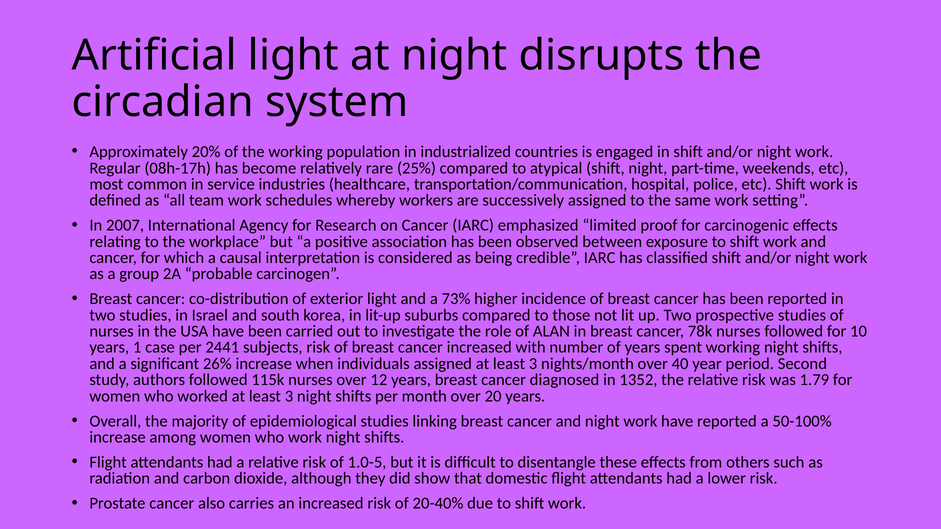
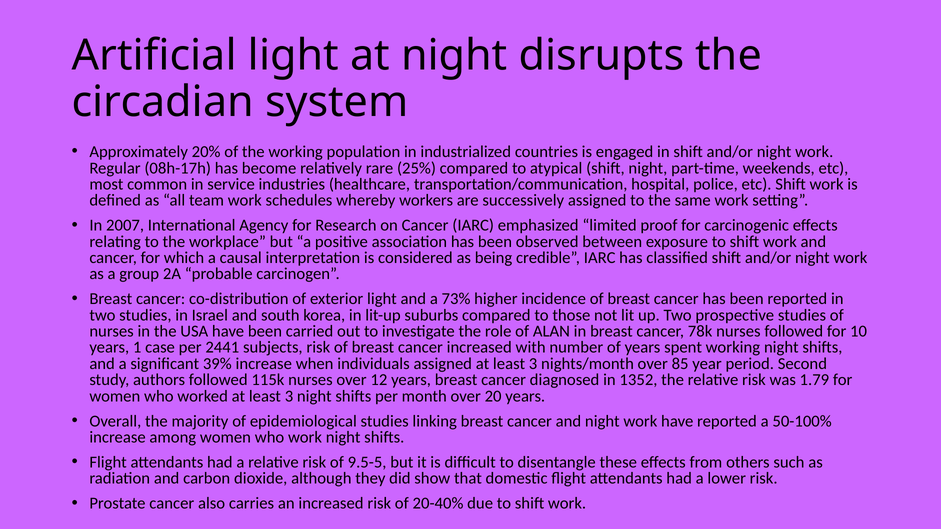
26%: 26% -> 39%
40: 40 -> 85
1.0-5: 1.0-5 -> 9.5-5
